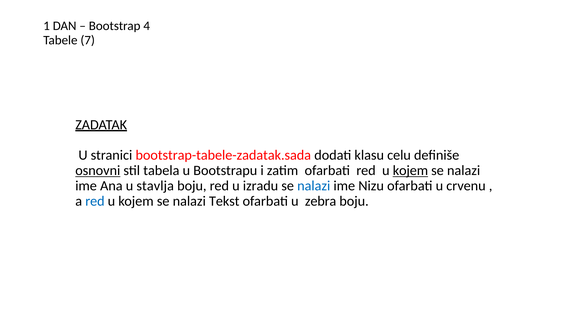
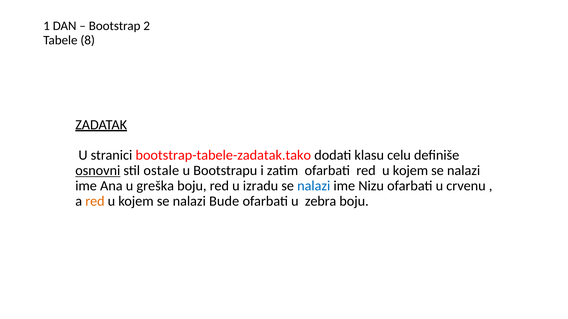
4: 4 -> 2
7: 7 -> 8
bootstrap-tabele-zadatak.sada: bootstrap-tabele-zadatak.sada -> bootstrap-tabele-zadatak.tako
tabela: tabela -> ostale
kojem at (410, 171) underline: present -> none
stavlja: stavlja -> greška
red at (95, 202) colour: blue -> orange
Tekst: Tekst -> Bude
